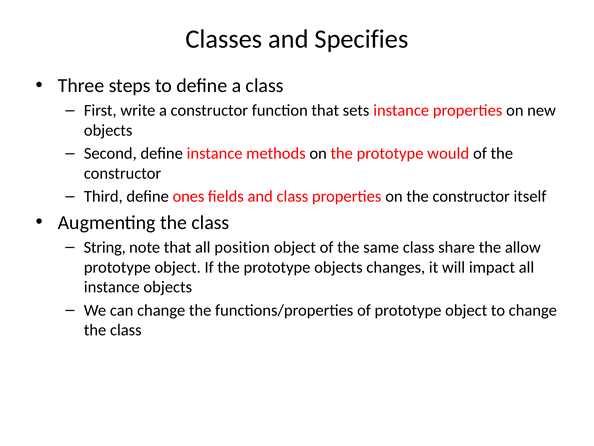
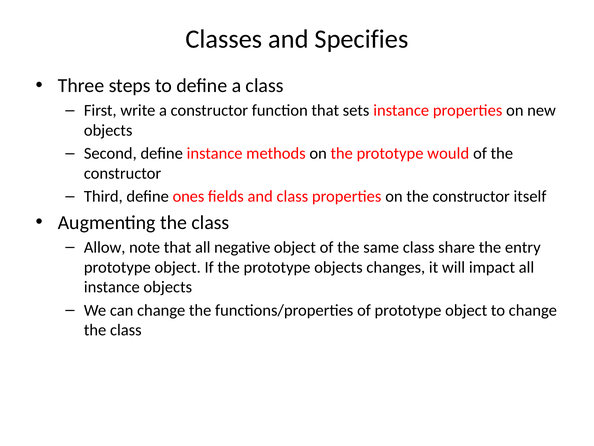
String: String -> Allow
position: position -> negative
allow: allow -> entry
